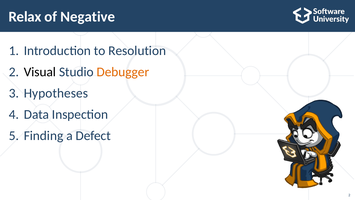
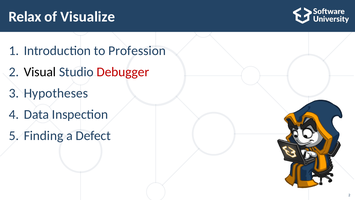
Negative: Negative -> Visualize
Resolution: Resolution -> Profession
Debugger colour: orange -> red
